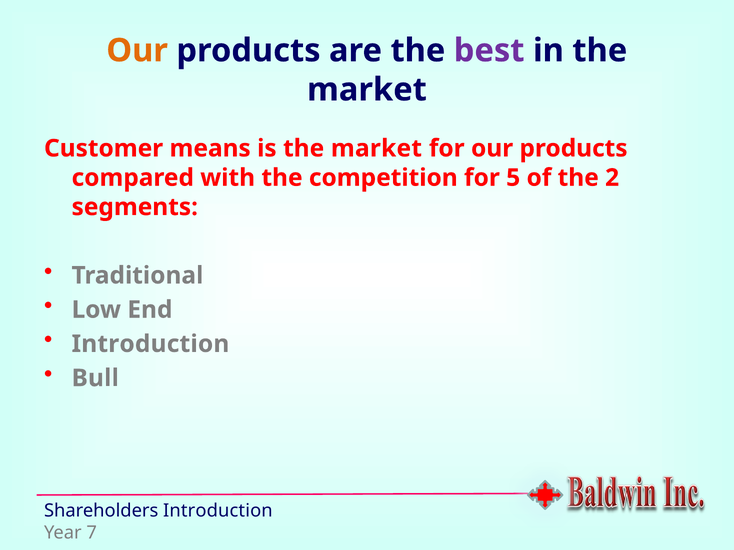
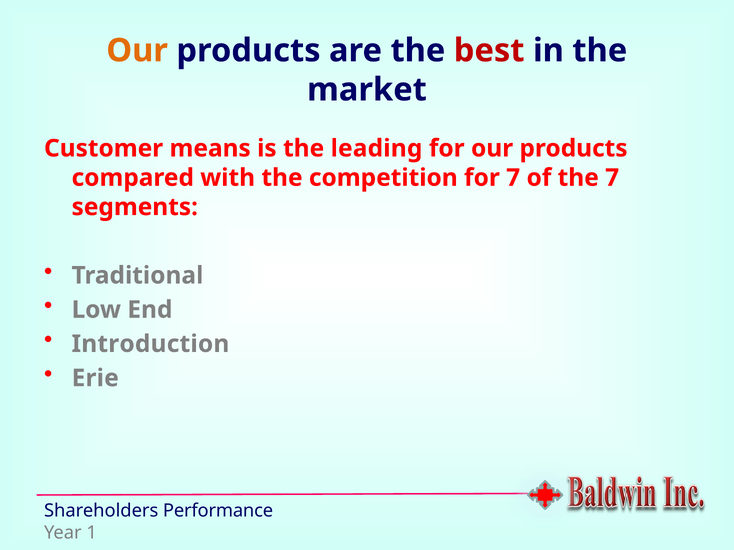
best colour: purple -> red
is the market: market -> leading
for 5: 5 -> 7
the 2: 2 -> 7
Bull: Bull -> Erie
Shareholders Introduction: Introduction -> Performance
7: 7 -> 1
